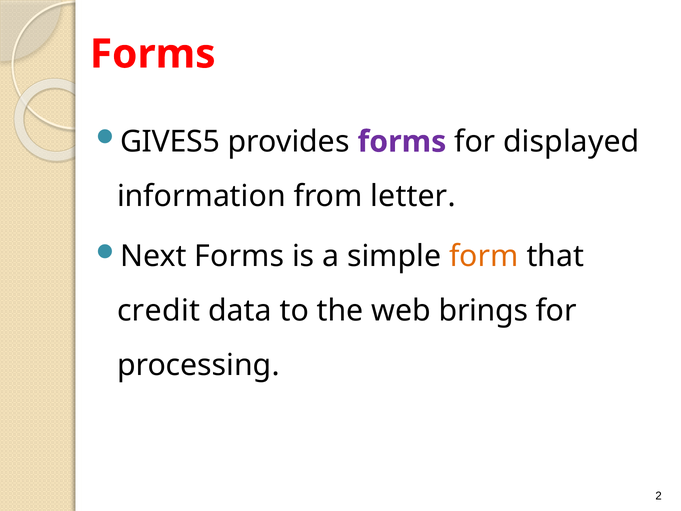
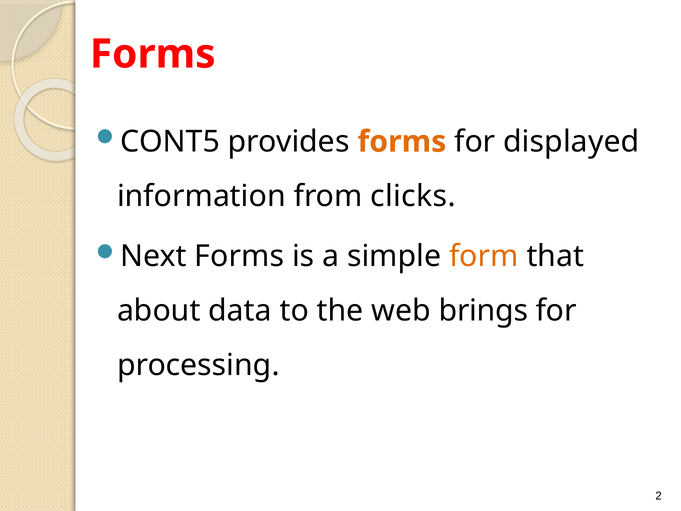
GIVES5: GIVES5 -> CONT5
forms at (402, 142) colour: purple -> orange
letter: letter -> clicks
credit: credit -> about
